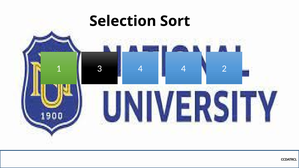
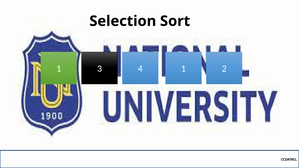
4 4: 4 -> 1
